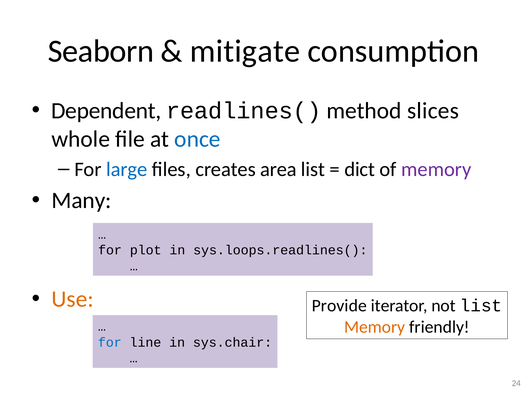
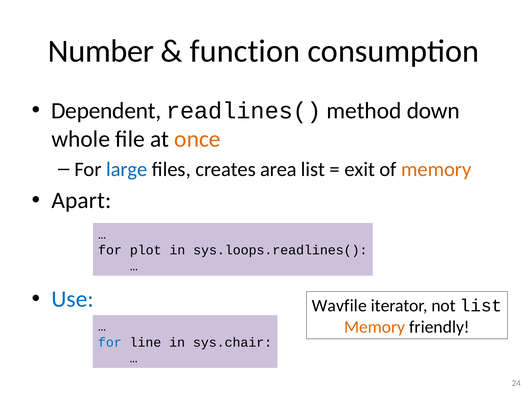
Seaborn: Seaborn -> Number
mitigate: mitigate -> function
slices: slices -> down
once colour: blue -> orange
dict: dict -> exit
memory at (436, 169) colour: purple -> orange
Many: Many -> Apart
Use colour: orange -> blue
Provide: Provide -> Wavfile
